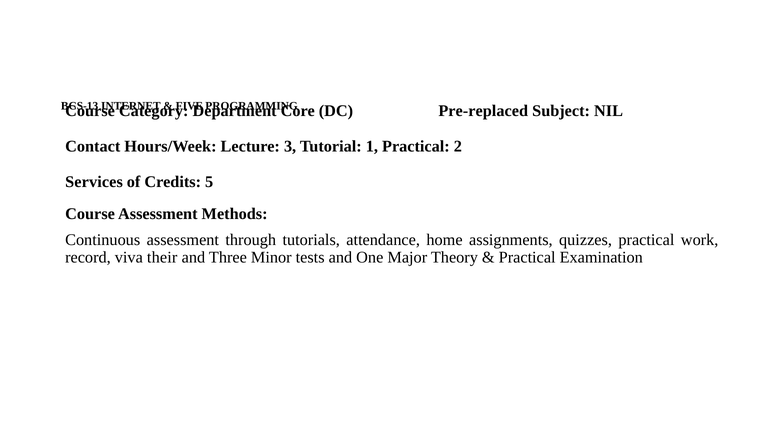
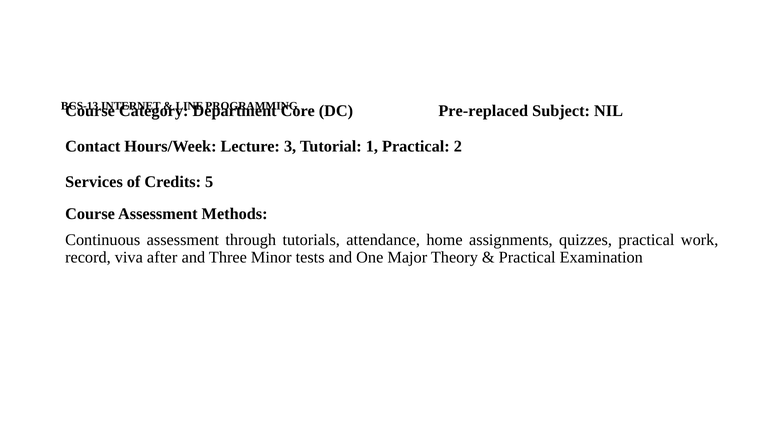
FIVE: FIVE -> LINE
their: their -> after
